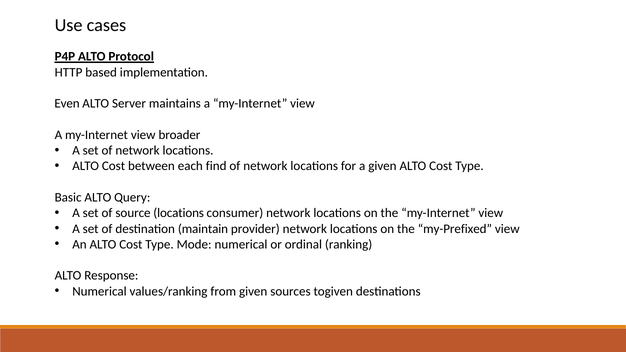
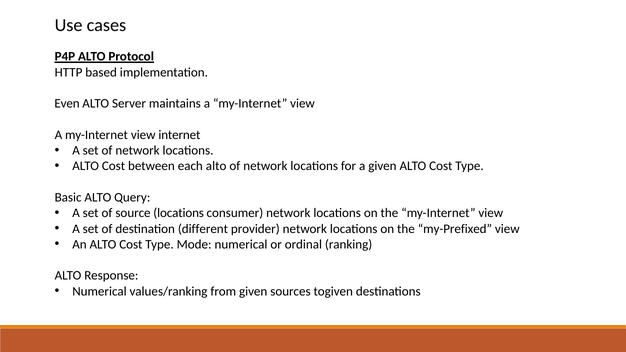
broader: broader -> internet
each find: find -> alto
maintain: maintain -> different
